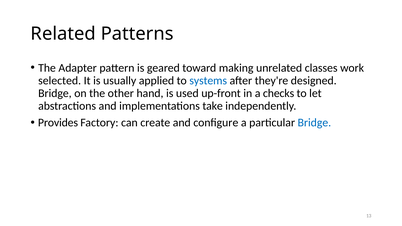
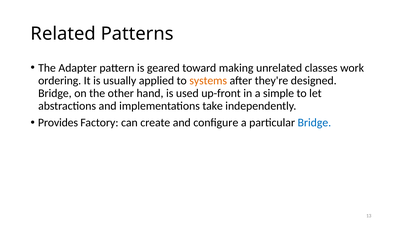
selected: selected -> ordering
systems colour: blue -> orange
checks: checks -> simple
